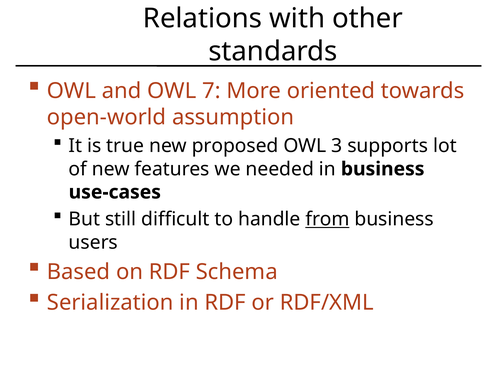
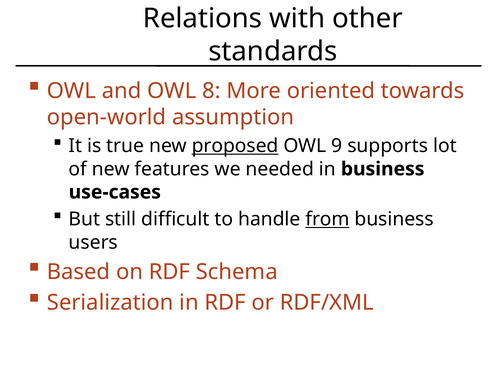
7: 7 -> 8
proposed underline: none -> present
3: 3 -> 9
